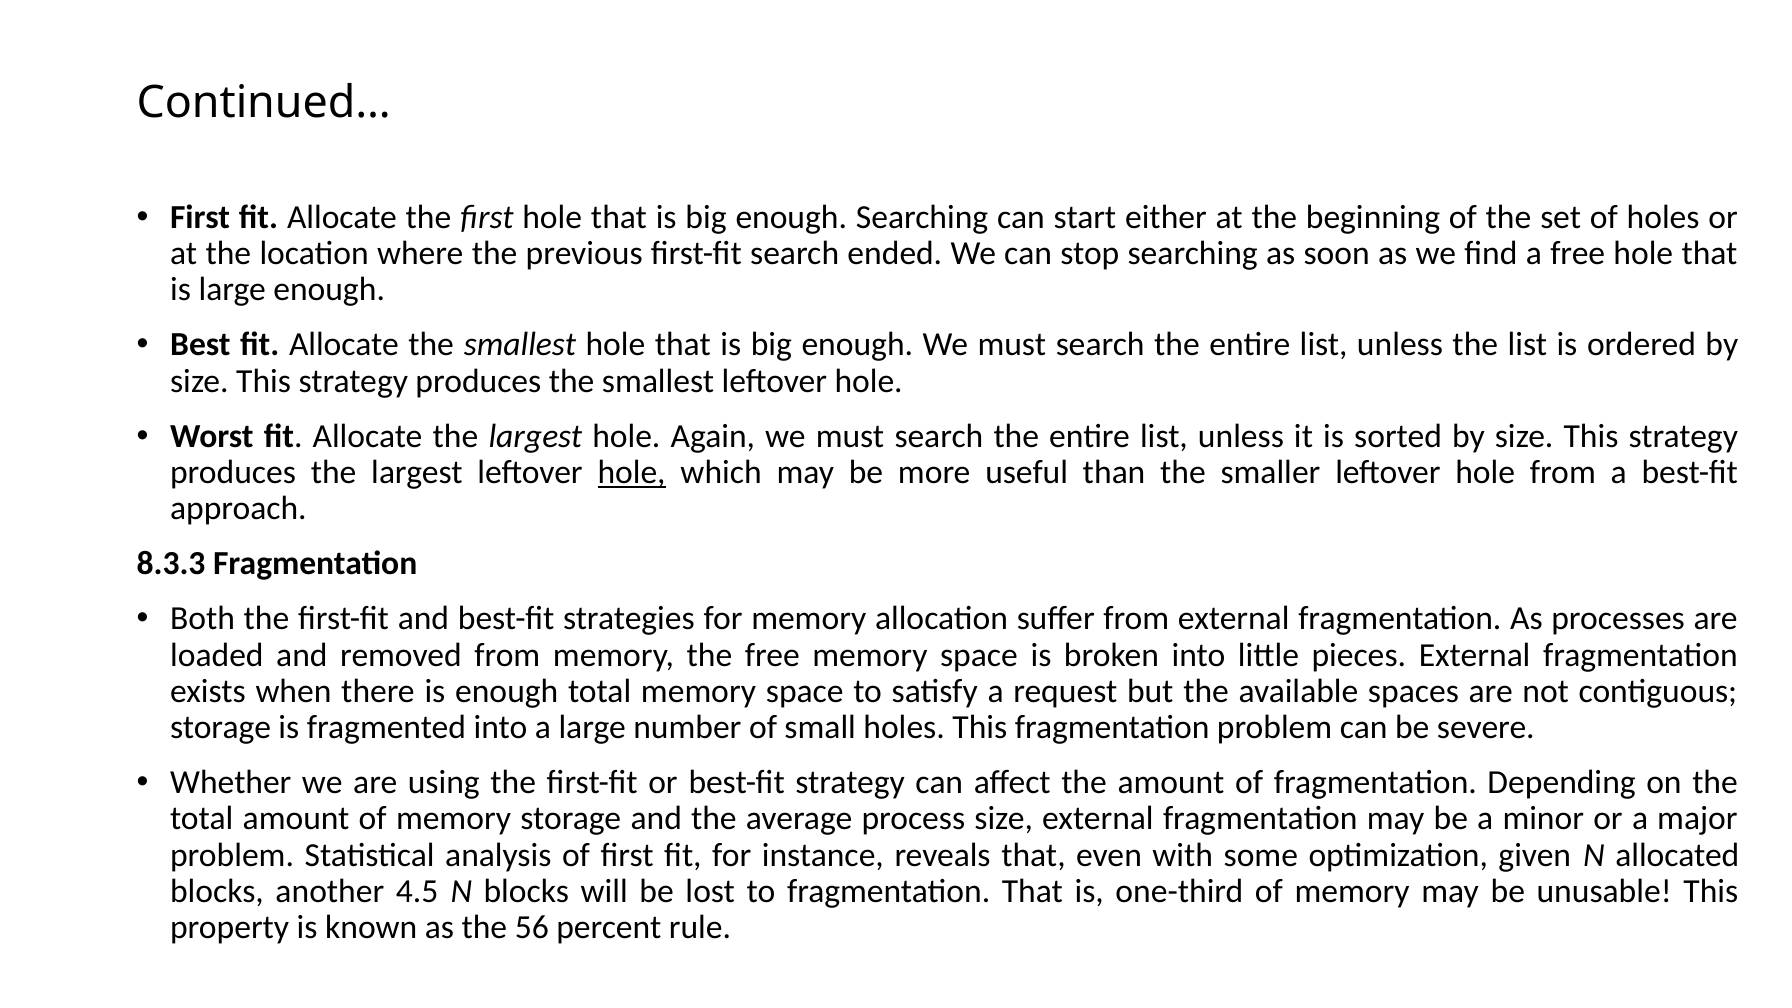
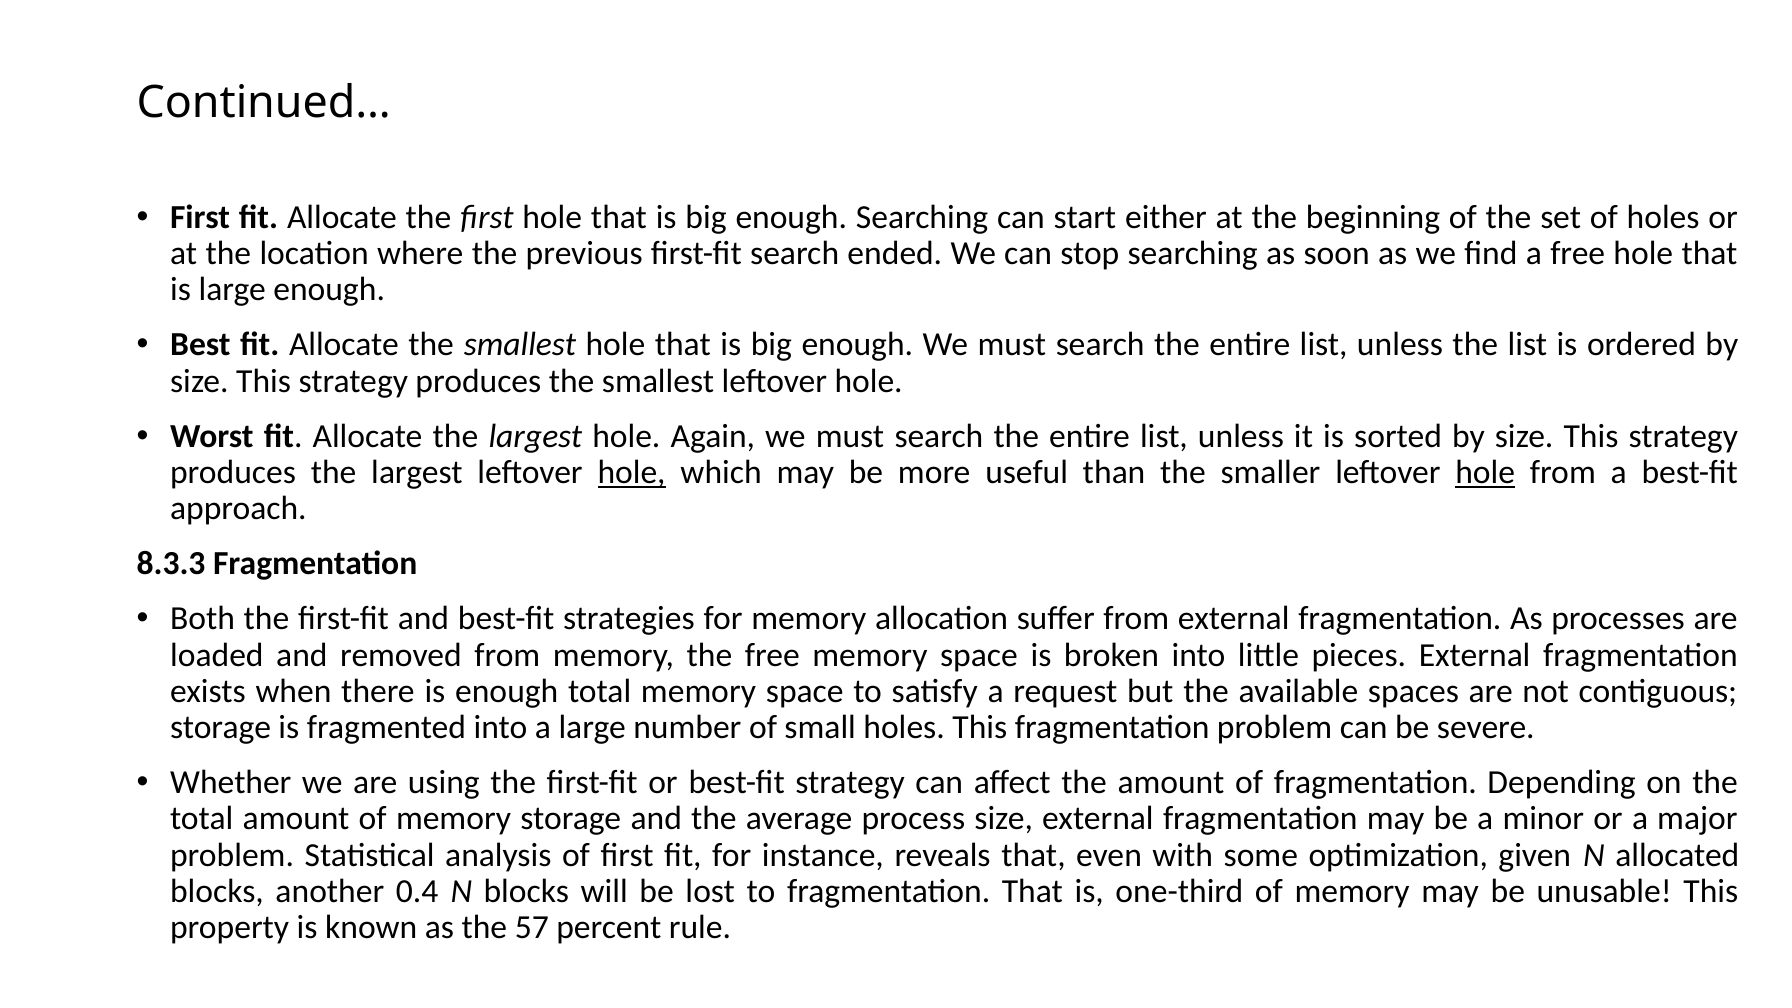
hole at (1485, 472) underline: none -> present
4.5: 4.5 -> 0.4
56: 56 -> 57
